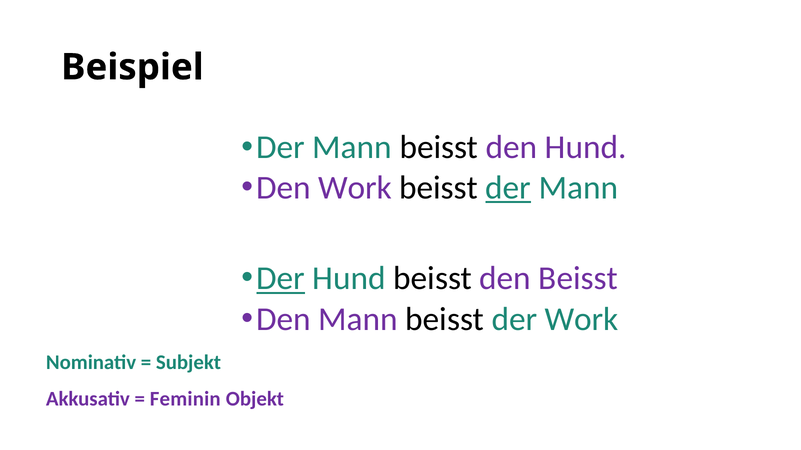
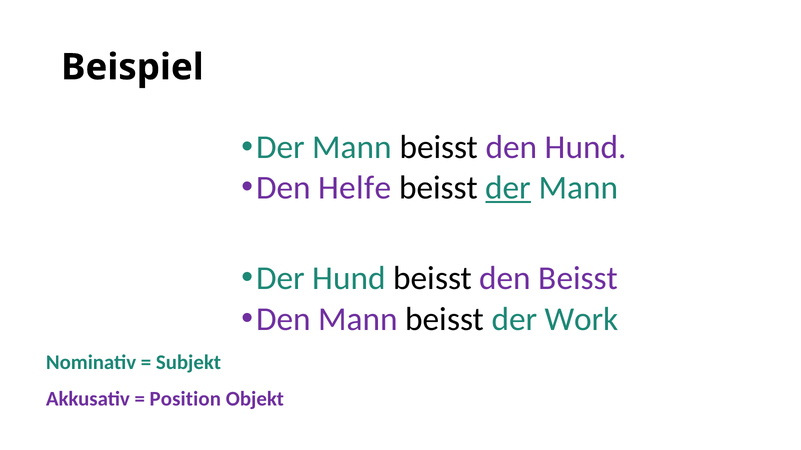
Den Work: Work -> Helfe
Der at (281, 279) underline: present -> none
Feminin: Feminin -> Position
